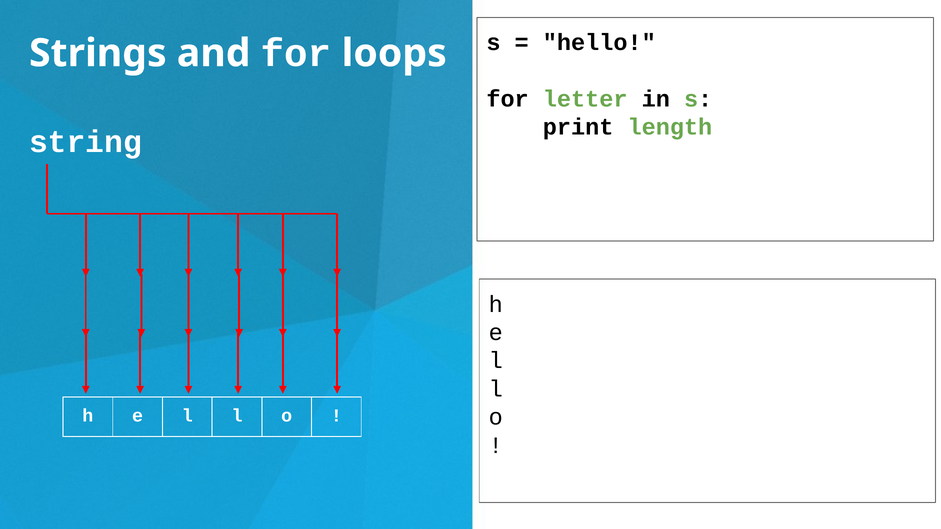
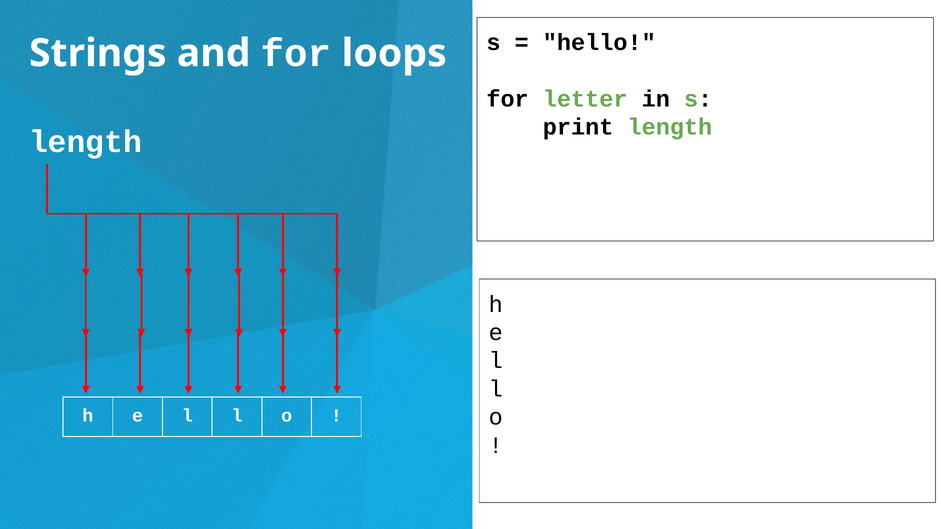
string at (85, 142): string -> length
